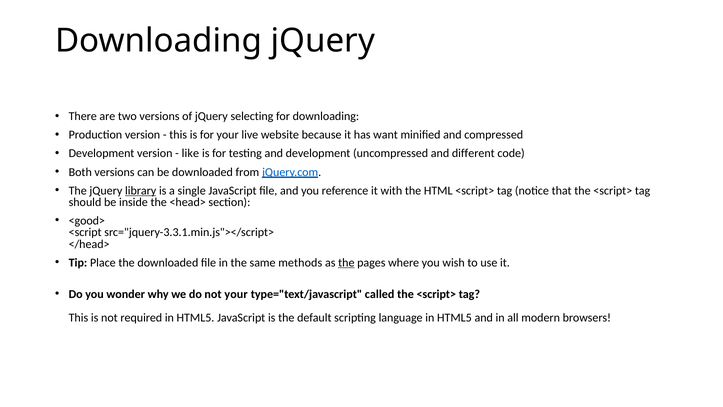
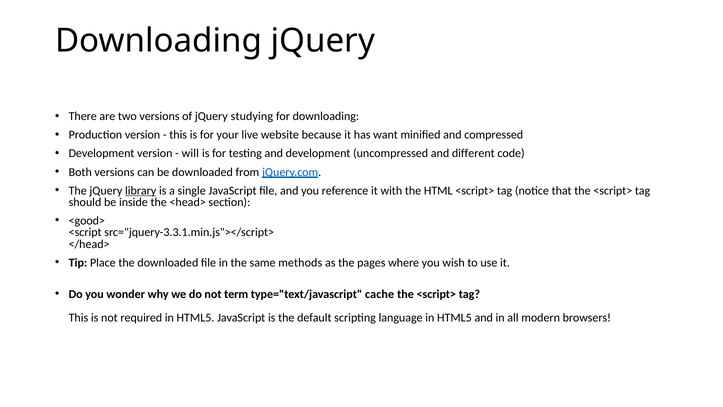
selecting: selecting -> studying
like: like -> will
the at (346, 262) underline: present -> none
not your: your -> term
called: called -> cache
